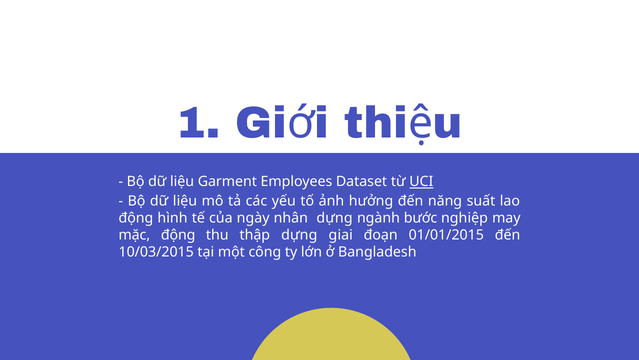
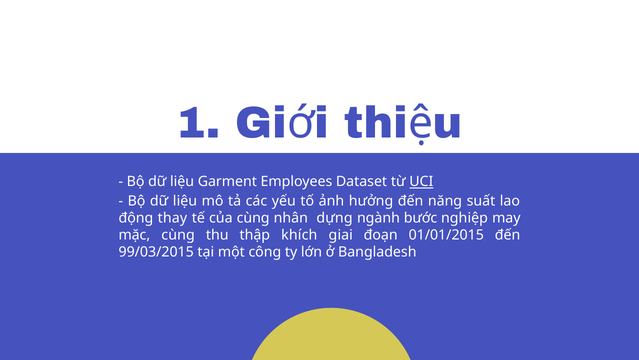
hình: hình -> thay
của ngày: ngày -> cùng
mặc động: động -> cùng
thập dựng: dựng -> khích
10/03/2015: 10/03/2015 -> 99/03/2015
